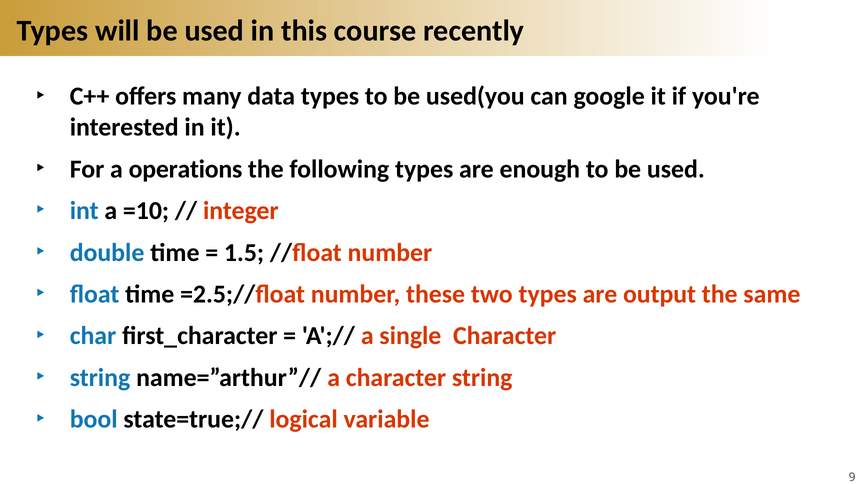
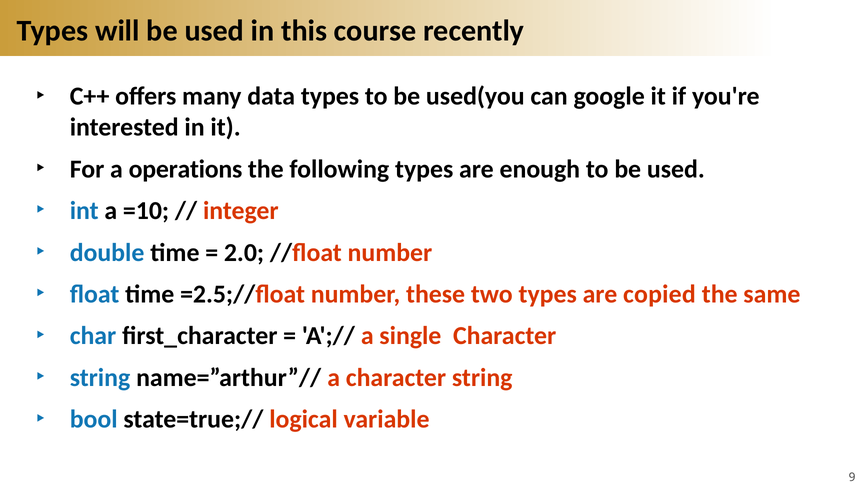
1.5: 1.5 -> 2.0
output: output -> copied
